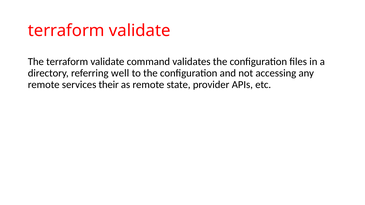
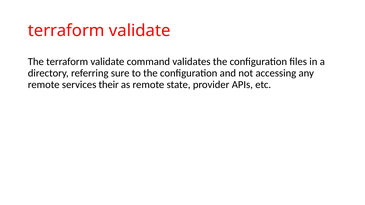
well: well -> sure
